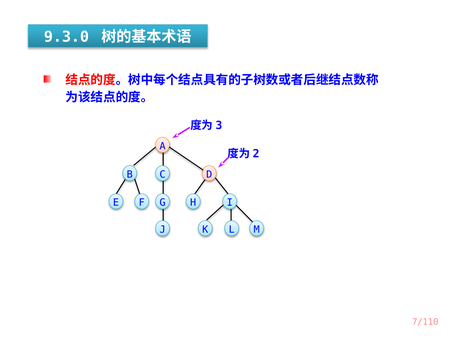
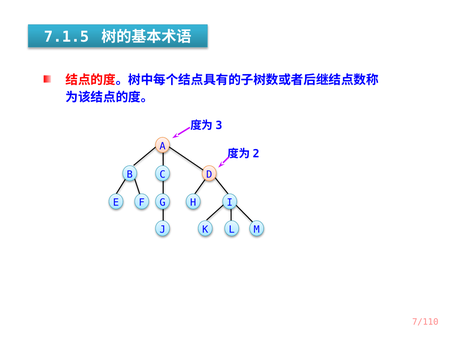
9.3.0: 9.3.0 -> 7.1.5
